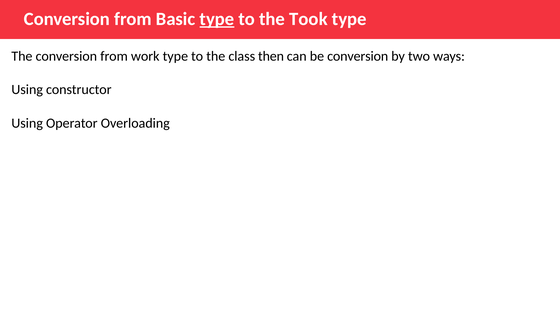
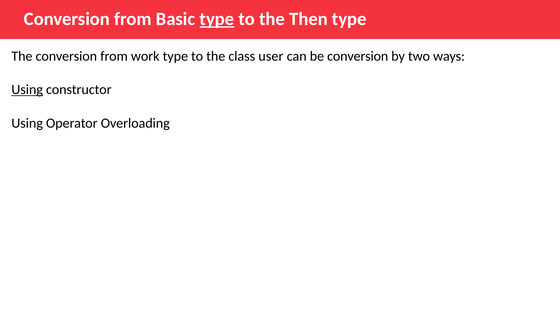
Took: Took -> Then
then: then -> user
Using at (27, 90) underline: none -> present
